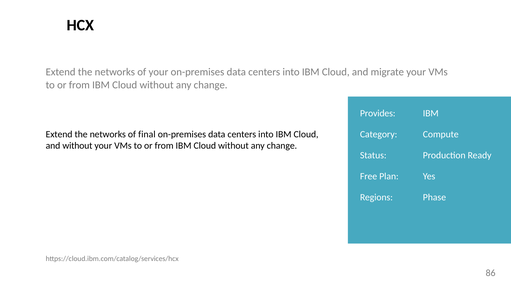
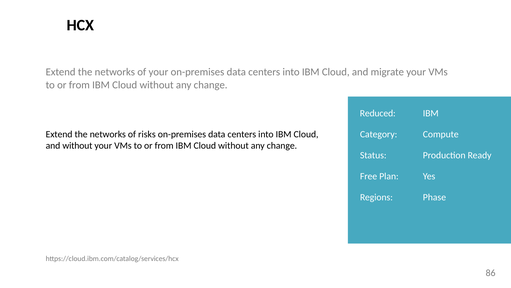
Provides: Provides -> Reduced
final: final -> risks
